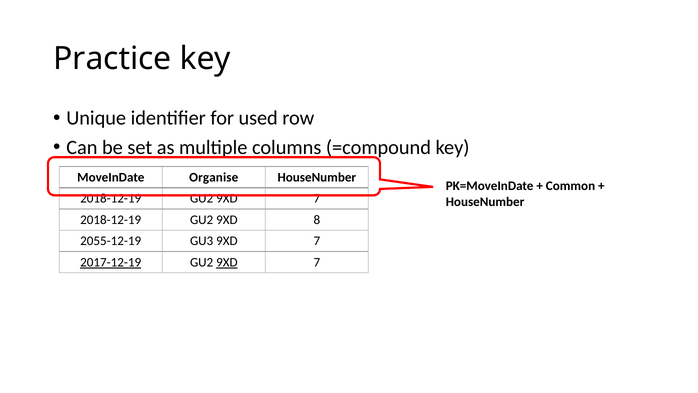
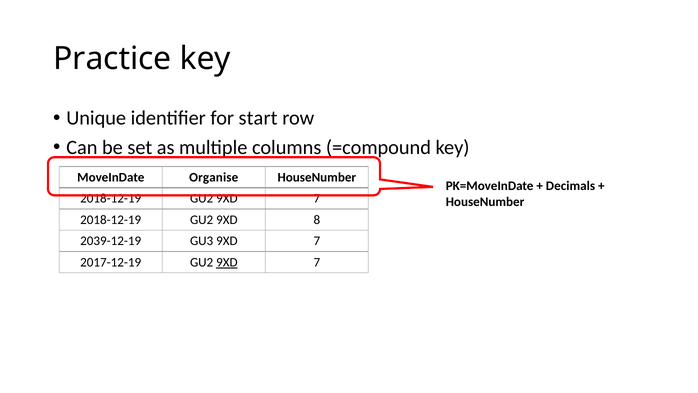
used: used -> start
Common: Common -> Decimals
2055-12-19: 2055-12-19 -> 2039-12-19
2017-12-19 underline: present -> none
